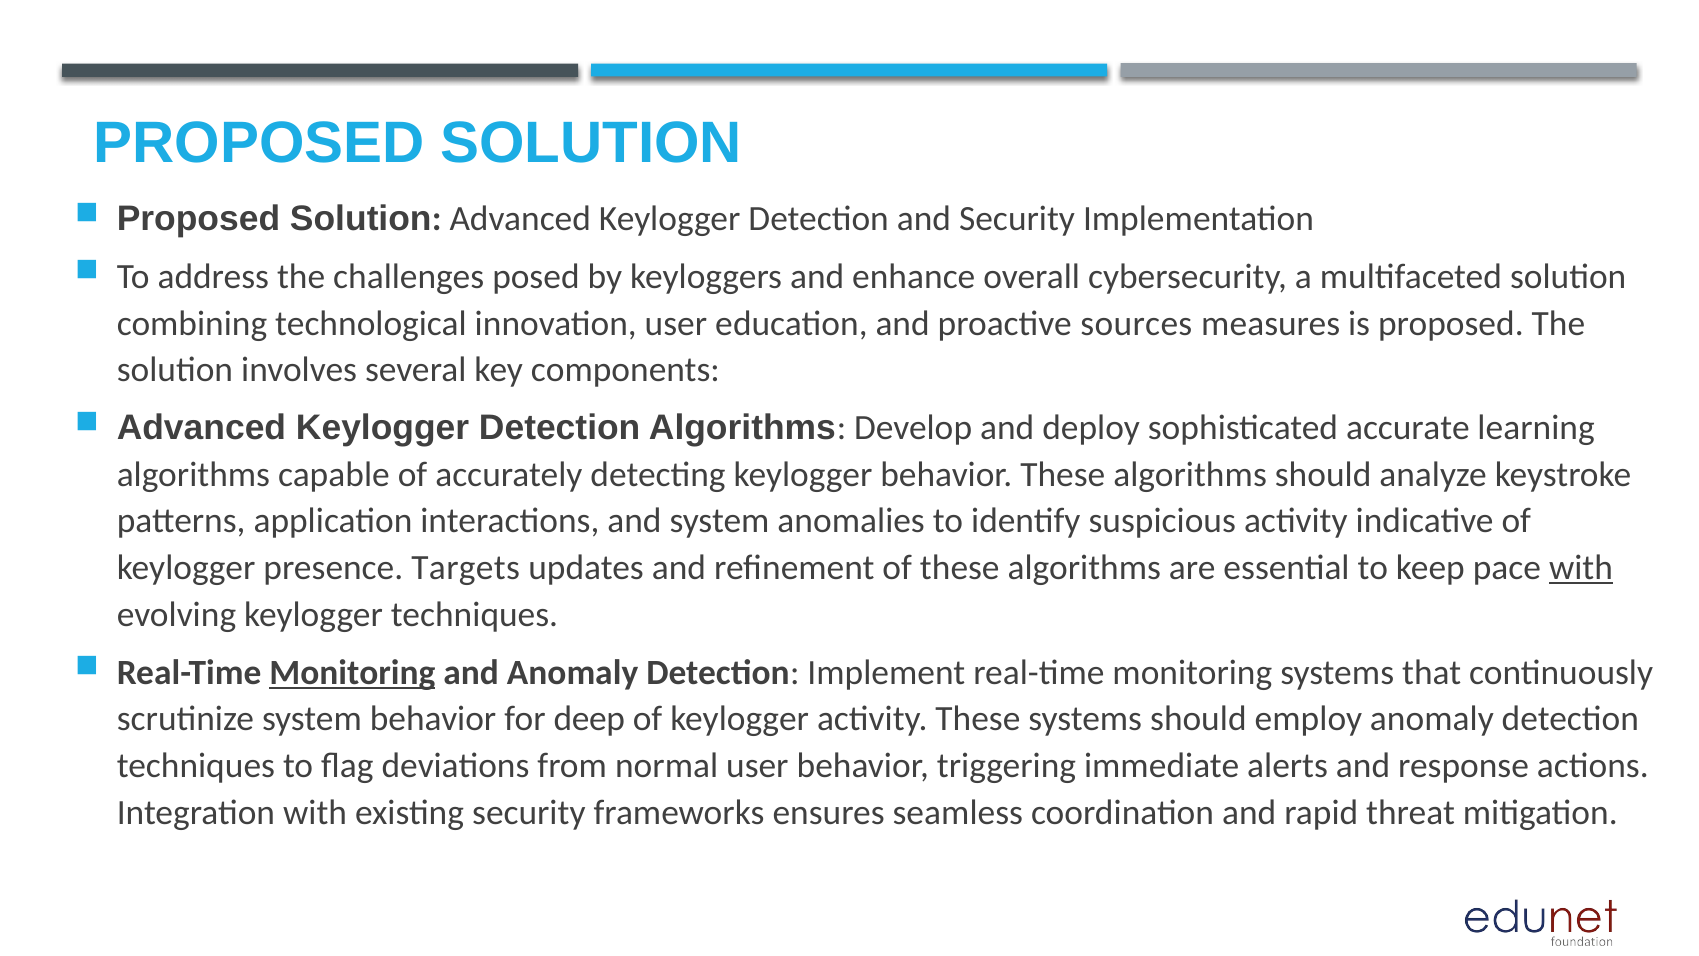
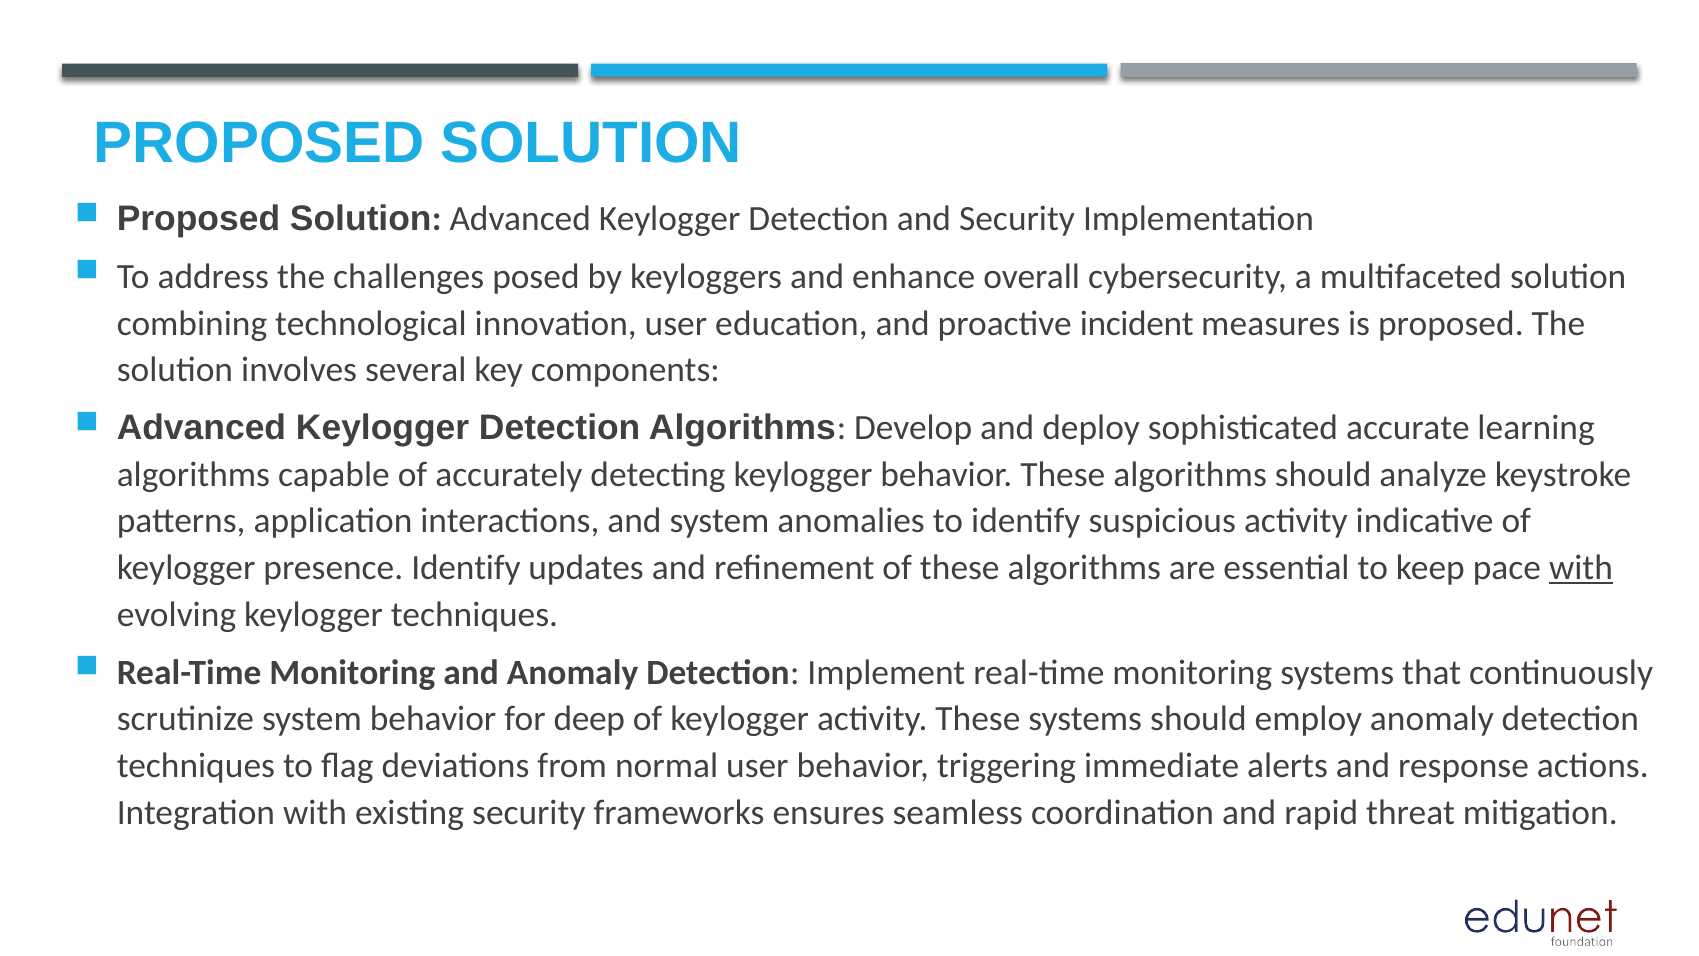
sources: sources -> incident
presence Targets: Targets -> Identify
Monitoring at (352, 672) underline: present -> none
